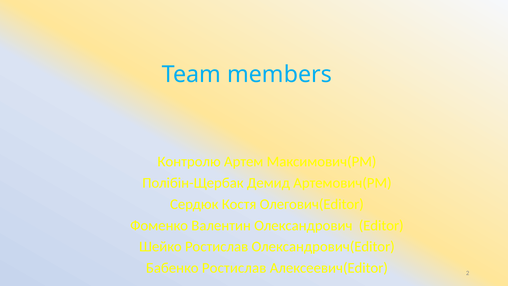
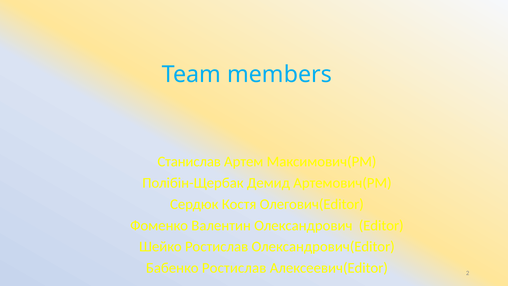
Контролю: Контролю -> Станислав
